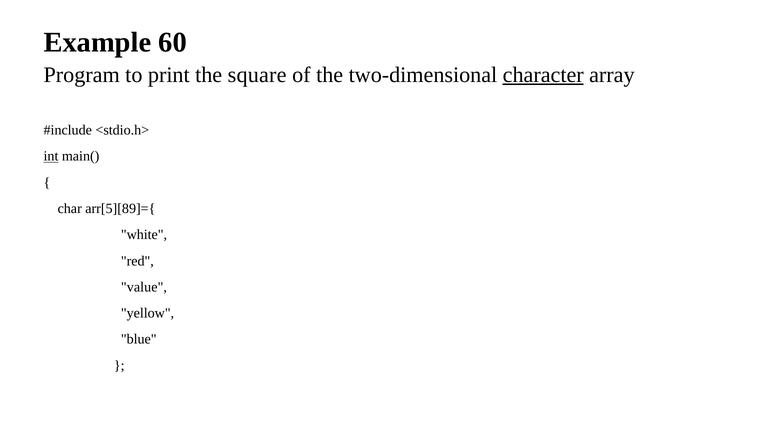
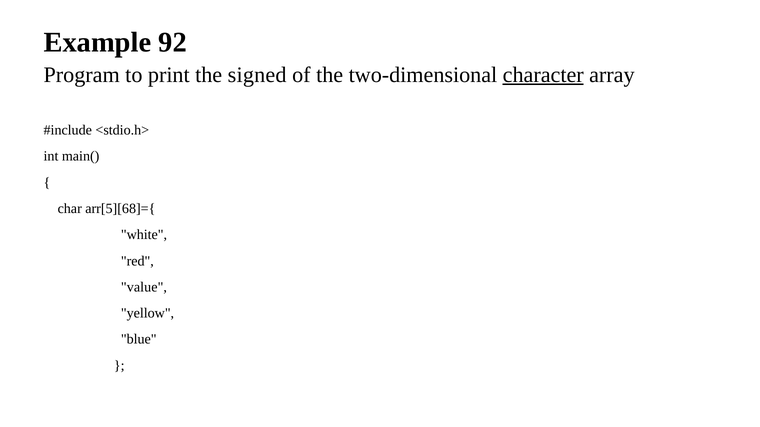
60: 60 -> 92
square: square -> signed
int underline: present -> none
arr[5][89]={: arr[5][89]={ -> arr[5][68]={
